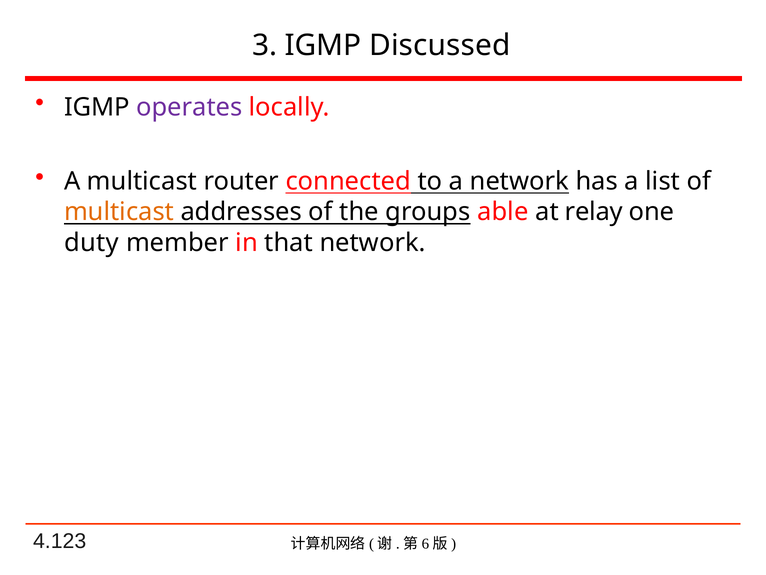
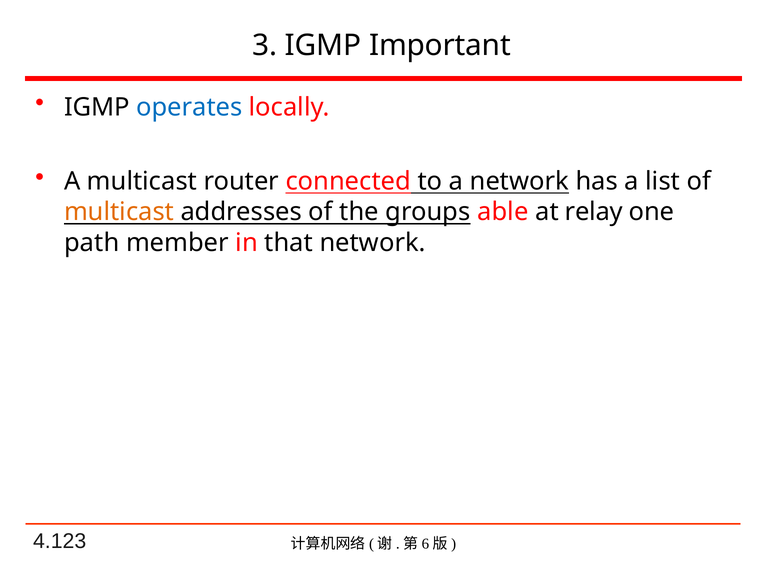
Discussed: Discussed -> Important
operates colour: purple -> blue
duty: duty -> path
